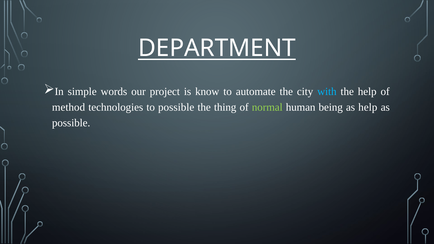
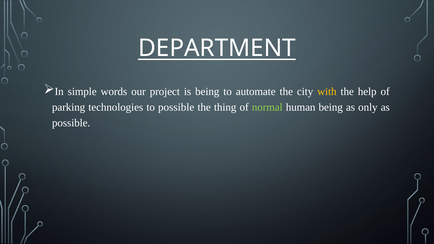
is know: know -> being
with colour: light blue -> yellow
method: method -> parking
as help: help -> only
